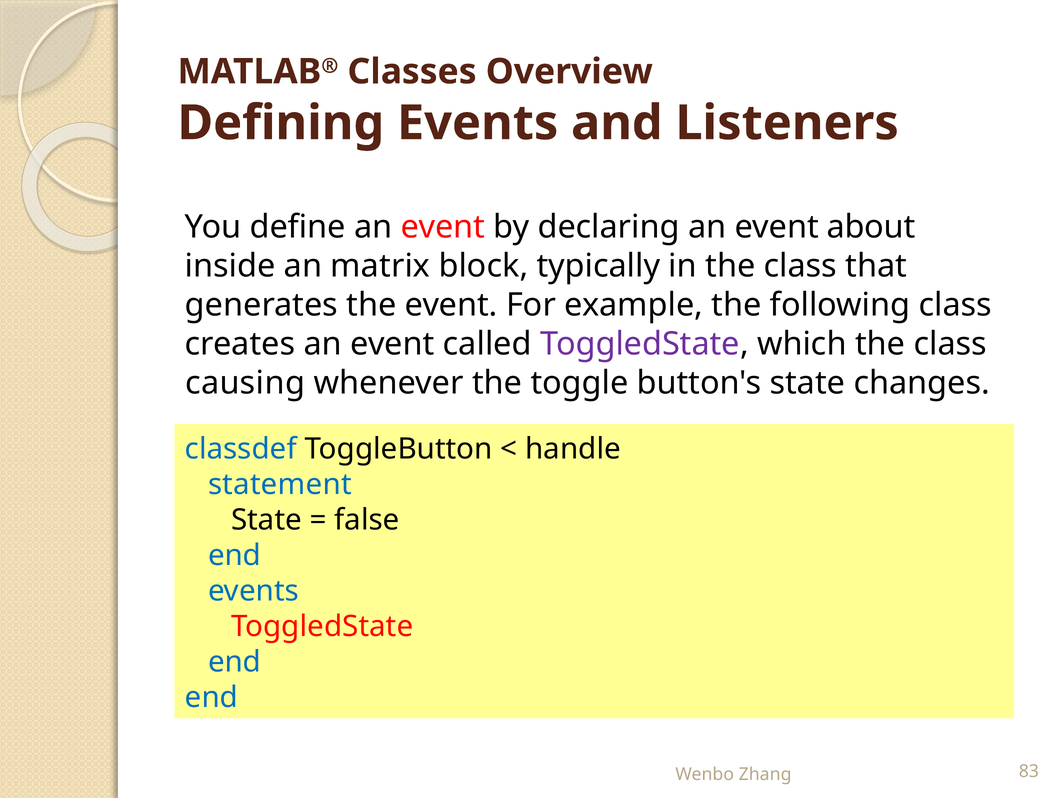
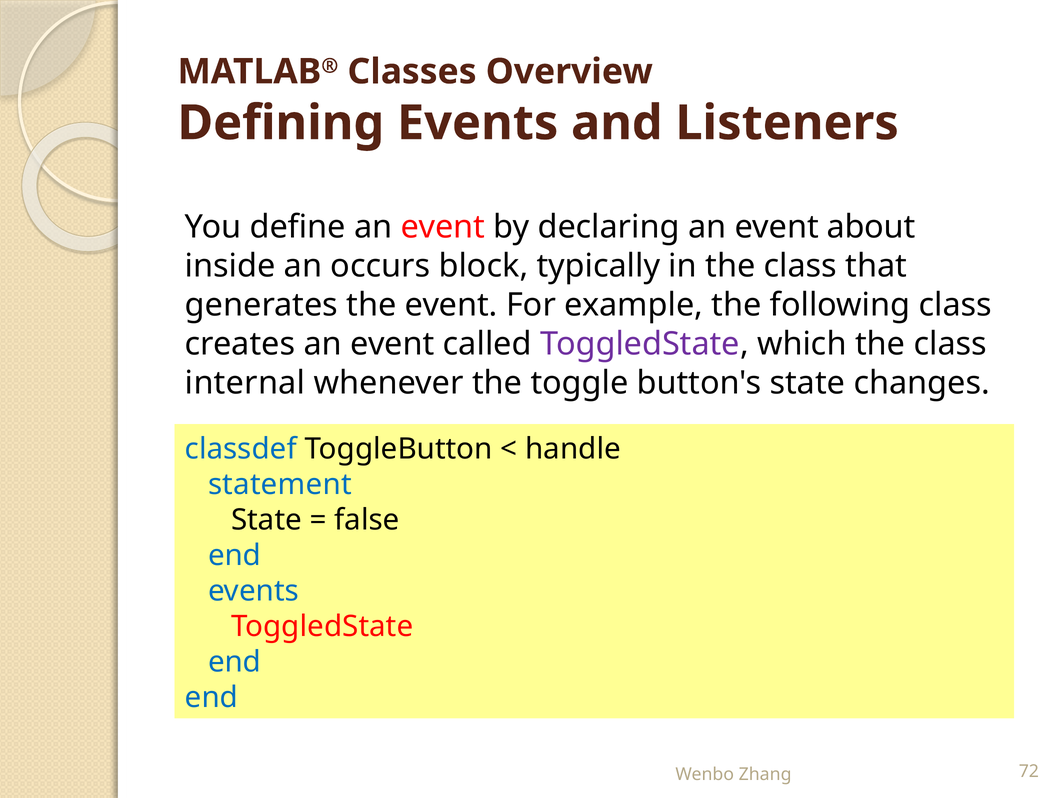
matrix: matrix -> occurs
causing: causing -> internal
83: 83 -> 72
